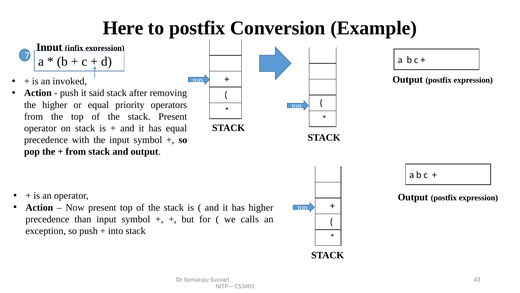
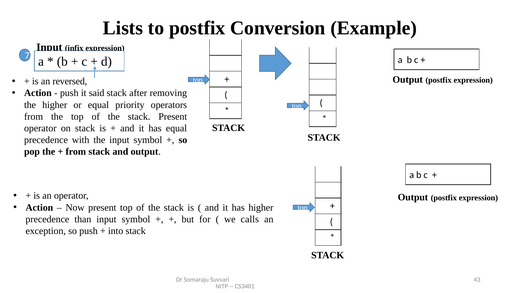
Here: Here -> Lists
invoked: invoked -> reversed
